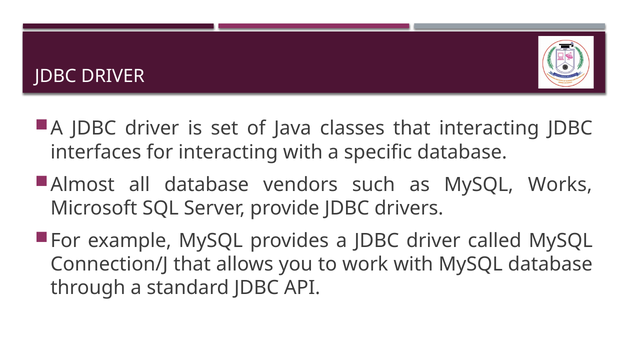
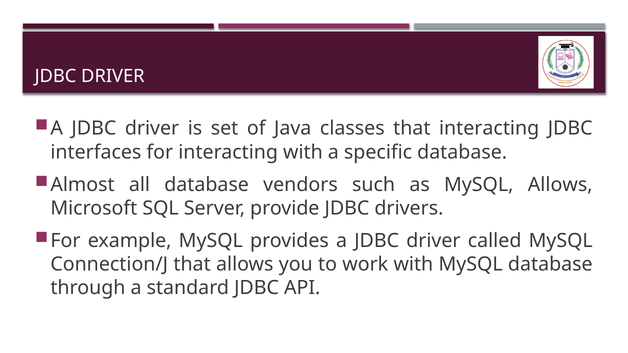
MySQL Works: Works -> Allows
